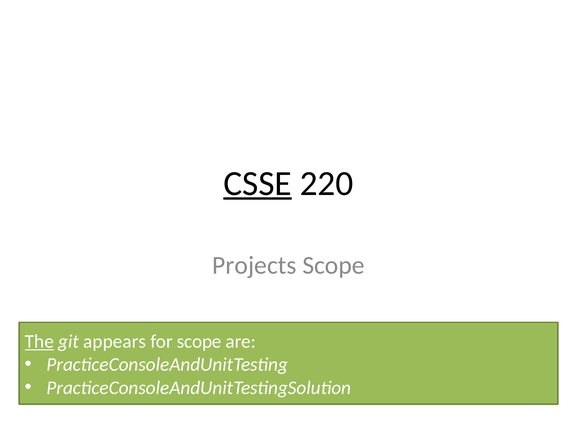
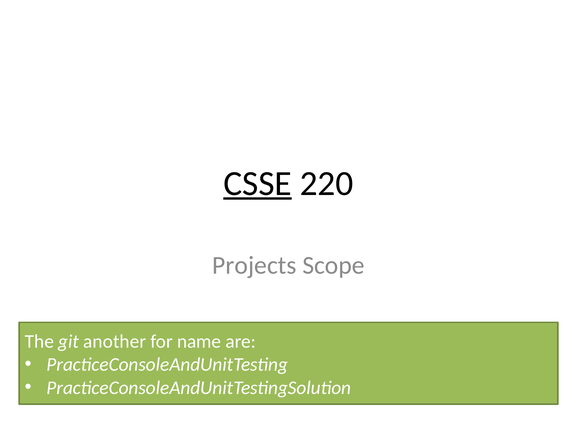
The underline: present -> none
appears: appears -> another
for scope: scope -> name
